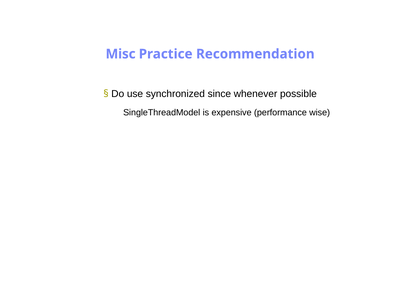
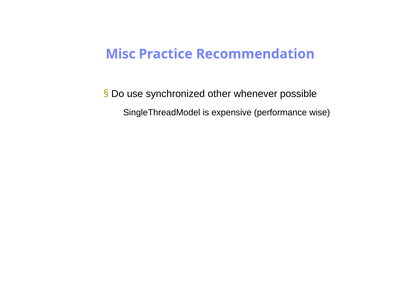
since: since -> other
